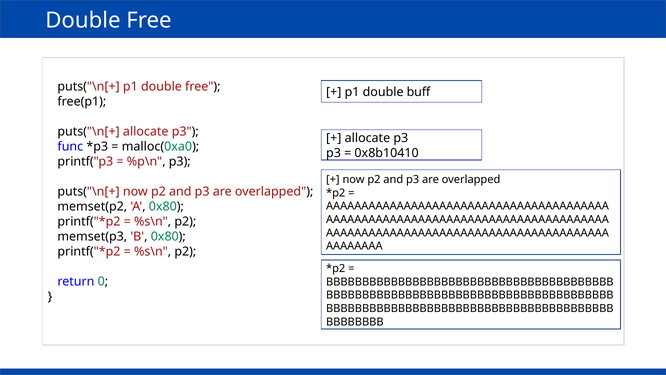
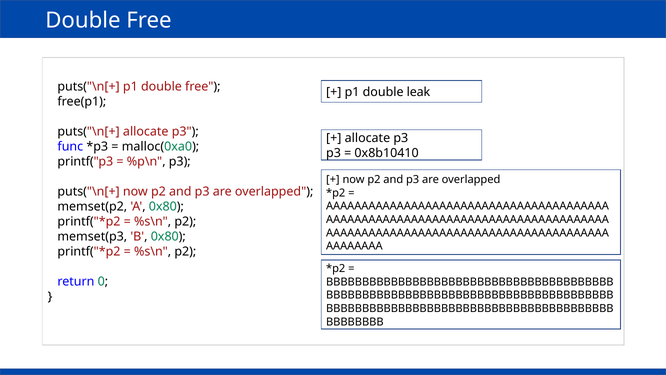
buff: buff -> leak
